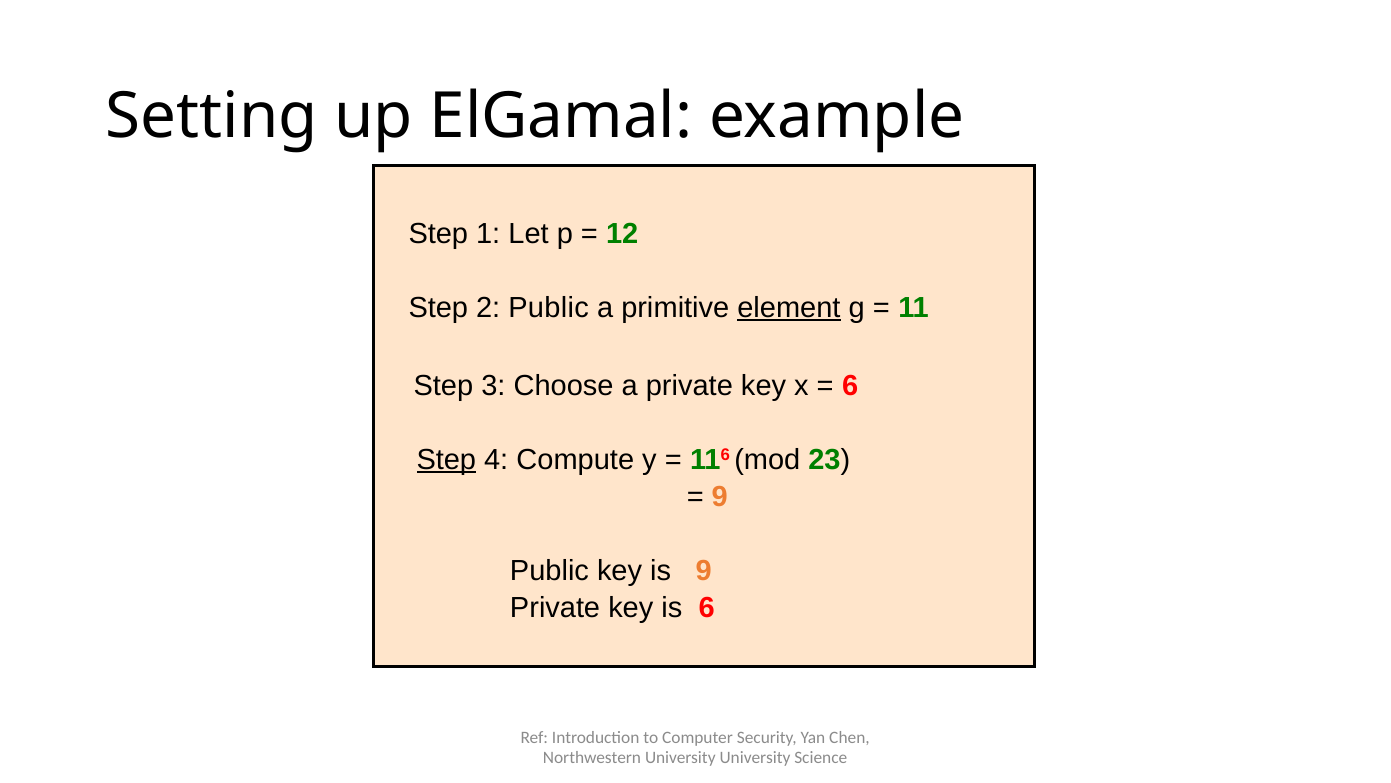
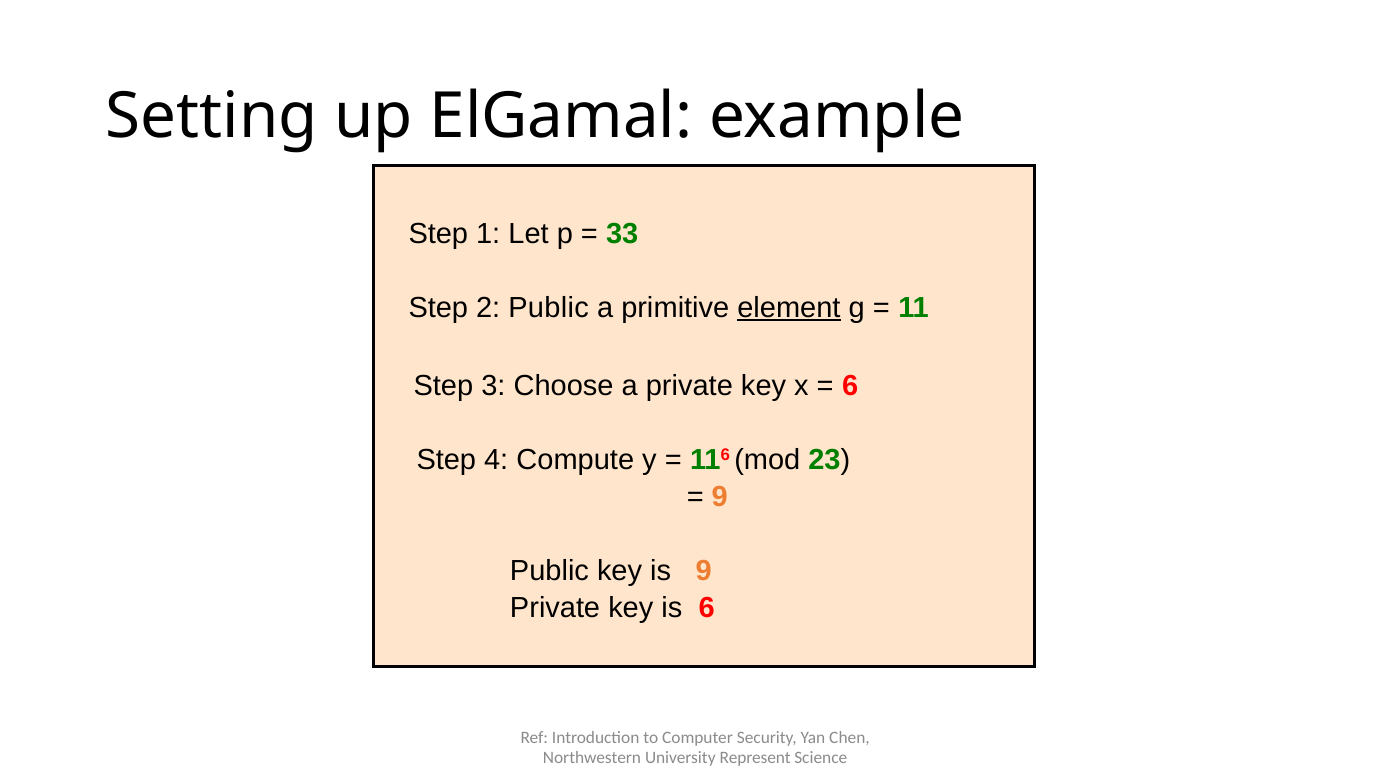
12: 12 -> 33
Step at (446, 459) underline: present -> none
University University: University -> Represent
